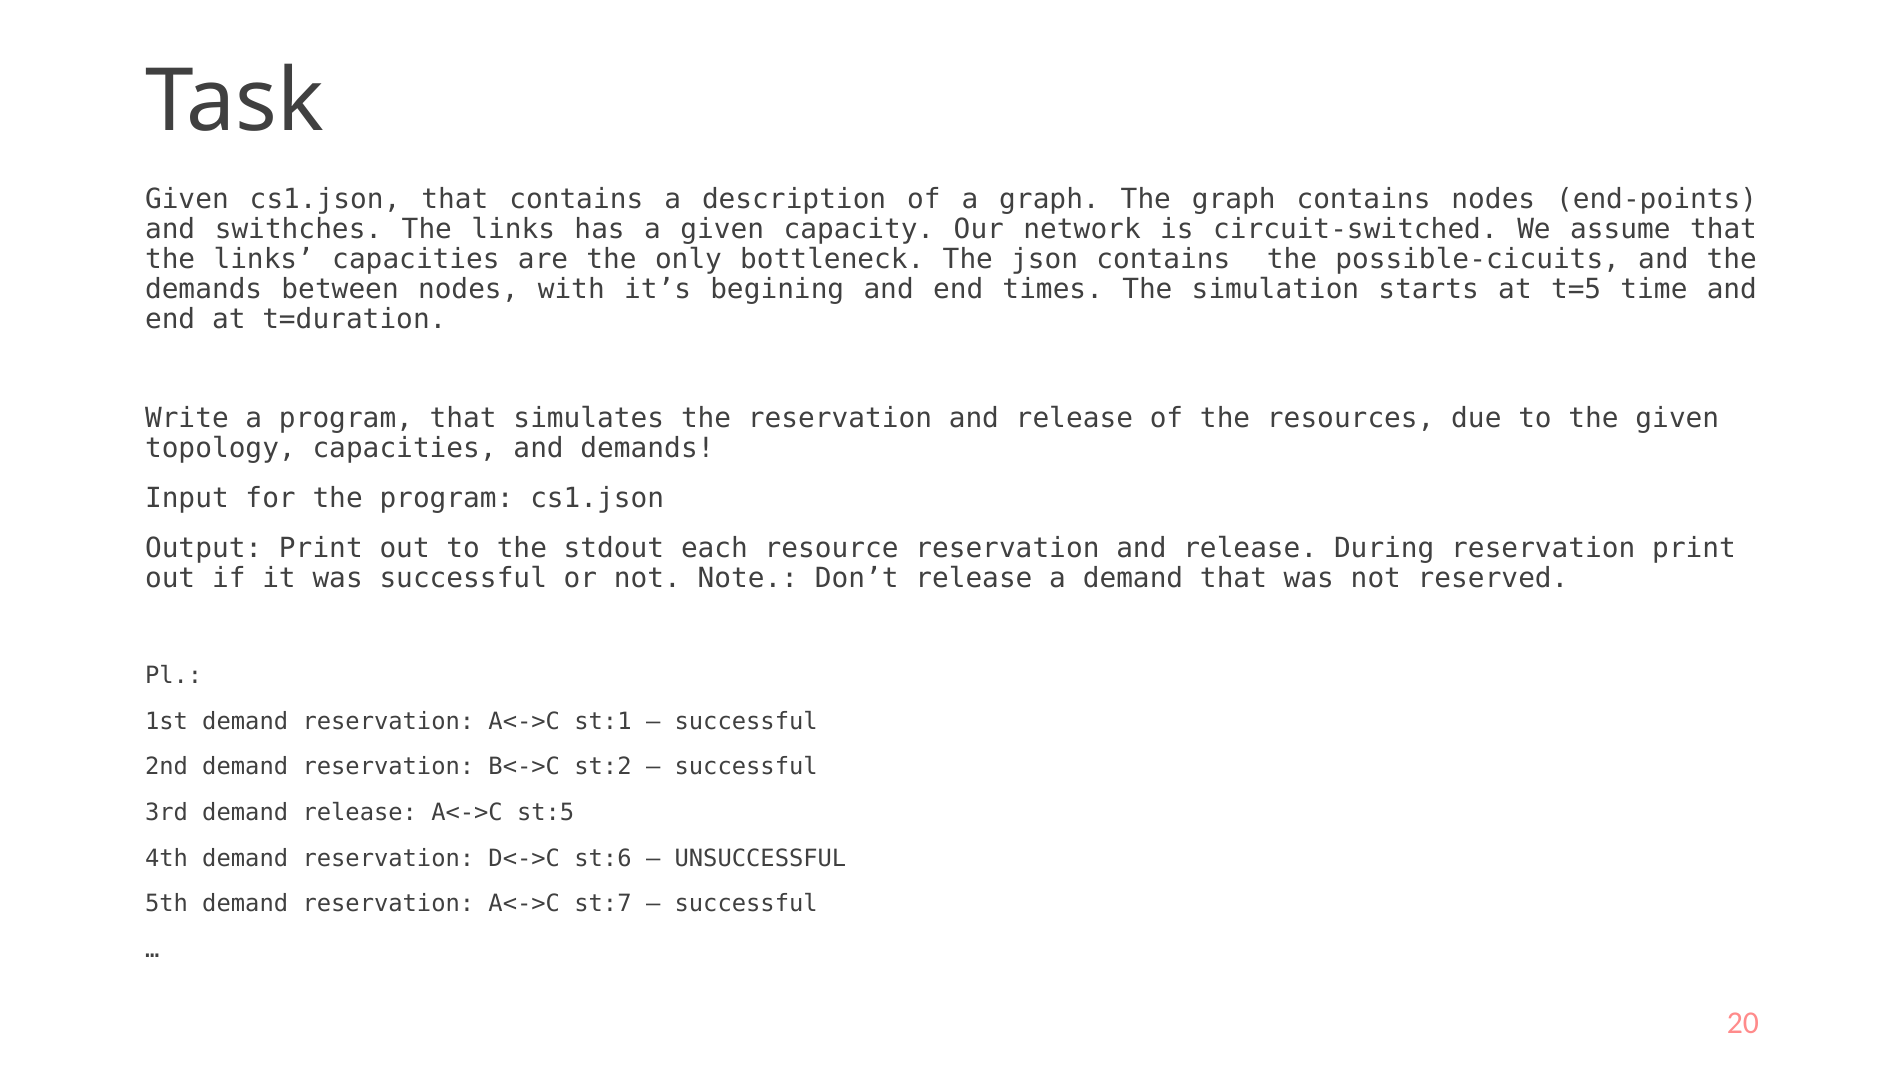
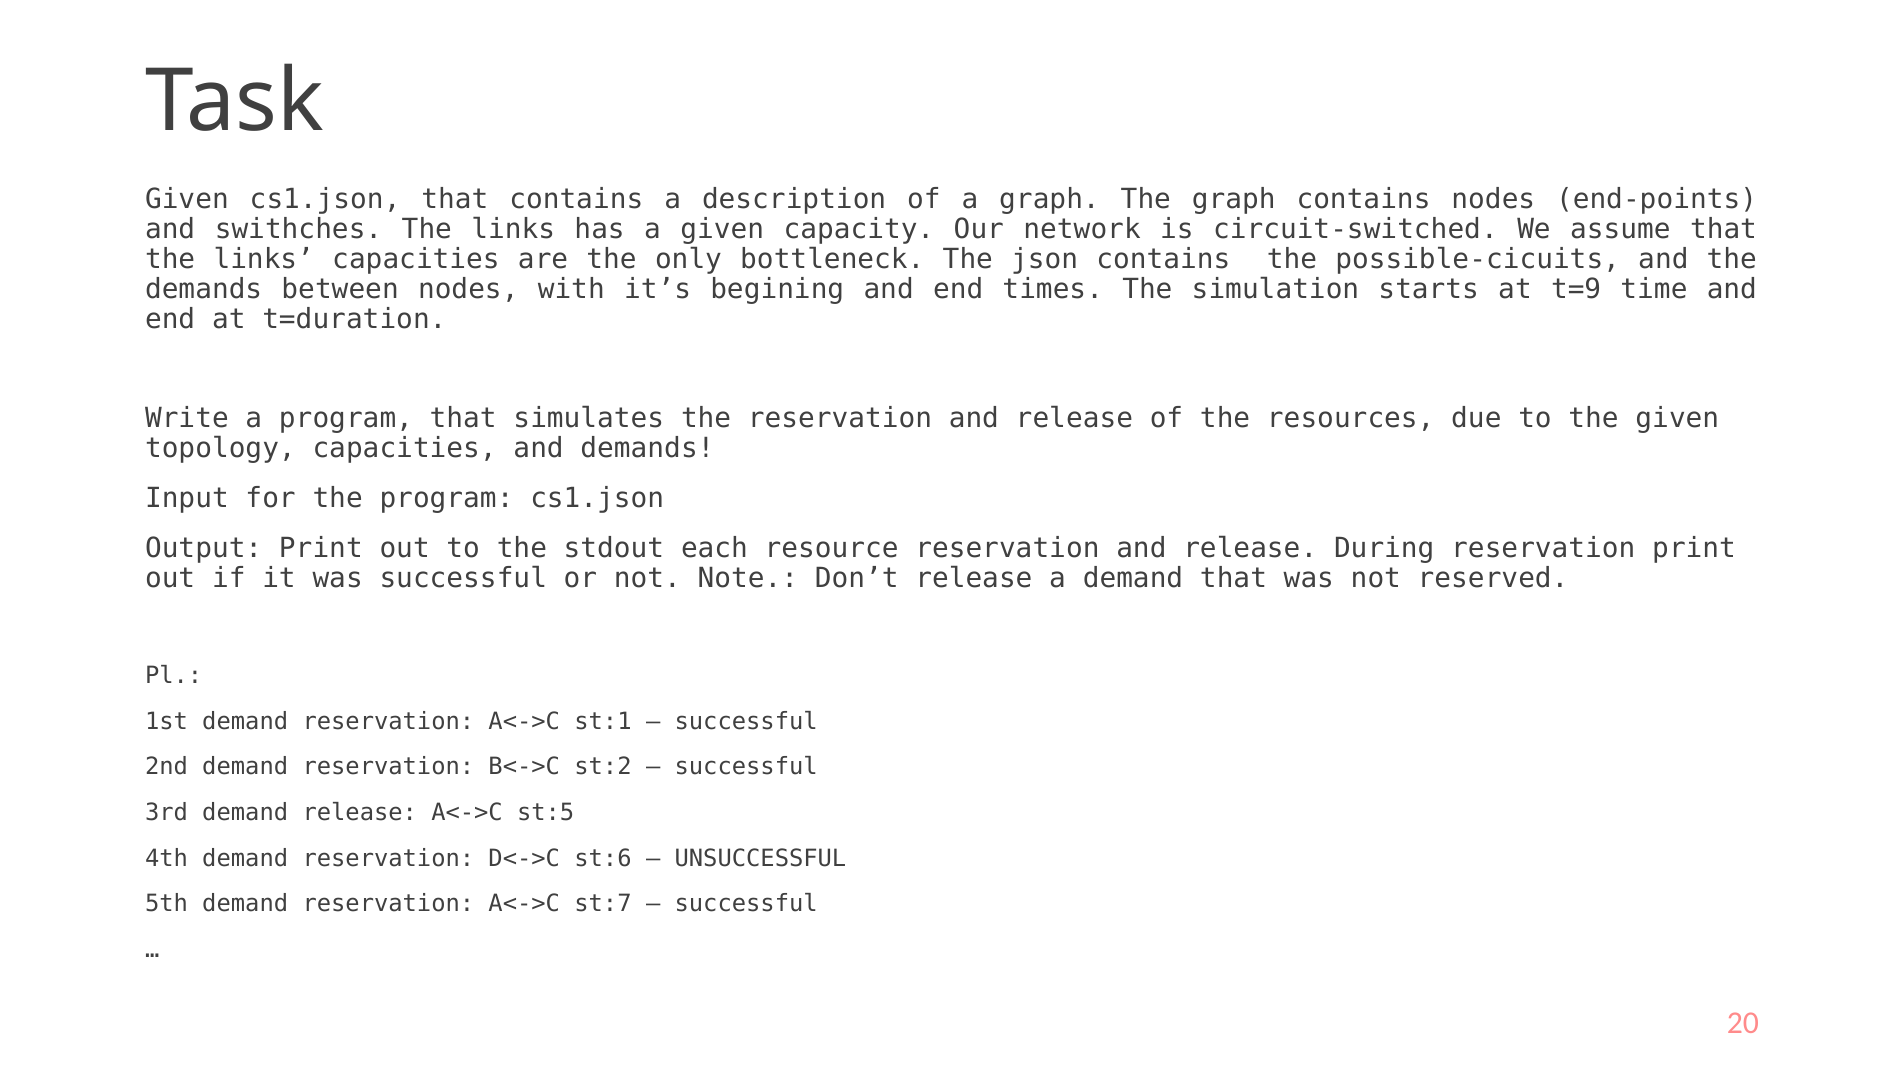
t=5: t=5 -> t=9
